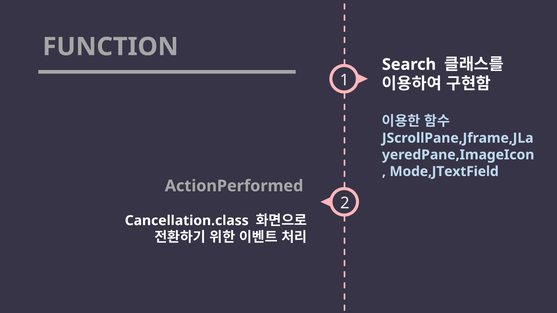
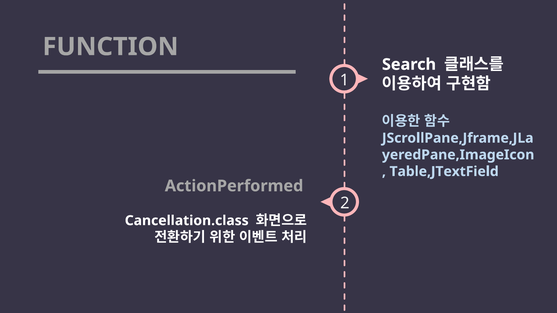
Mode,JTextField: Mode,JTextField -> Table,JTextField
